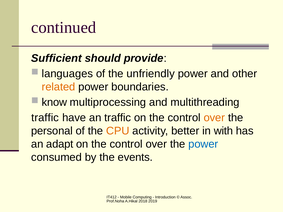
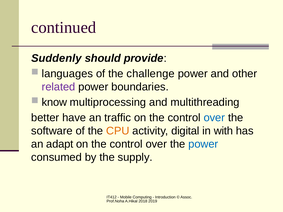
Sufficient: Sufficient -> Suddenly
unfriendly: unfriendly -> challenge
related colour: orange -> purple
traffic at (45, 118): traffic -> better
over at (214, 118) colour: orange -> blue
personal: personal -> software
better: better -> digital
events: events -> supply
